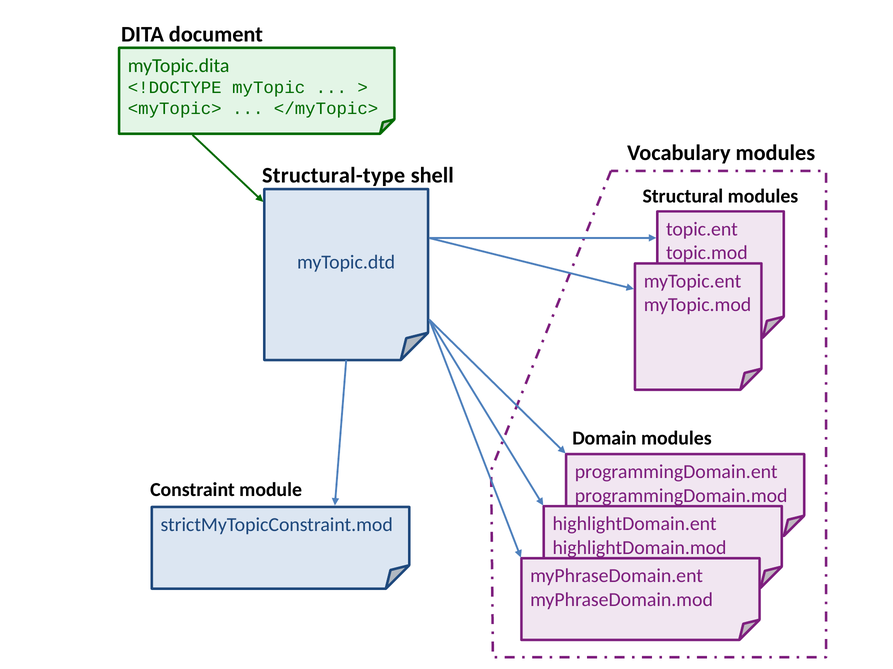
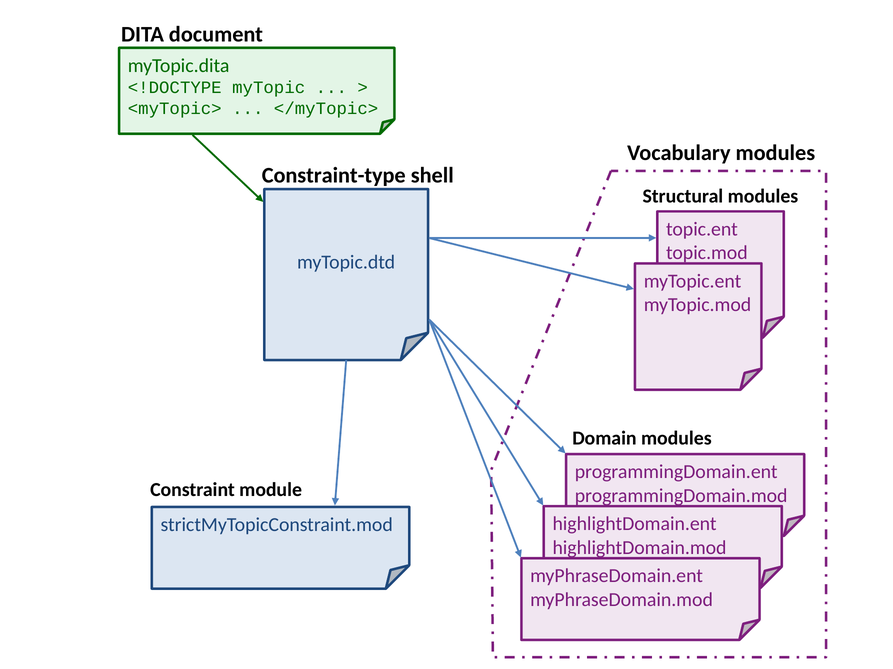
Structural-type: Structural-type -> Constraint-type
